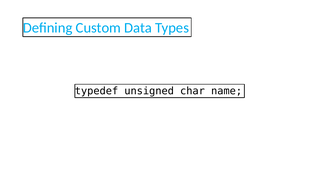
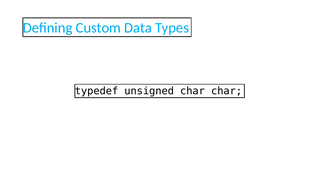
char name: name -> char
